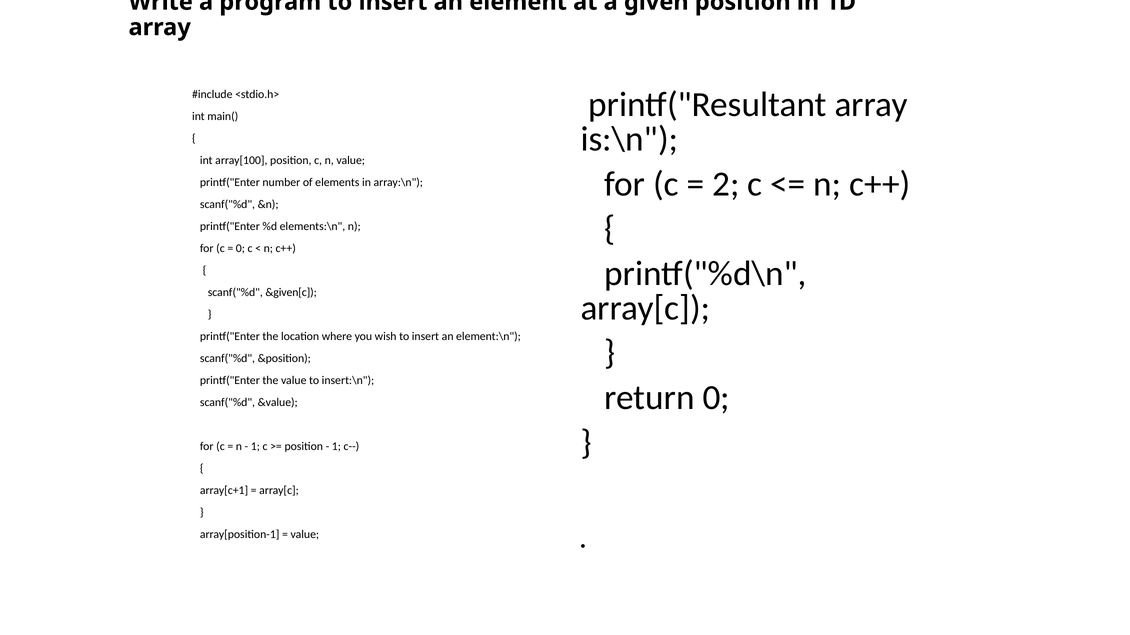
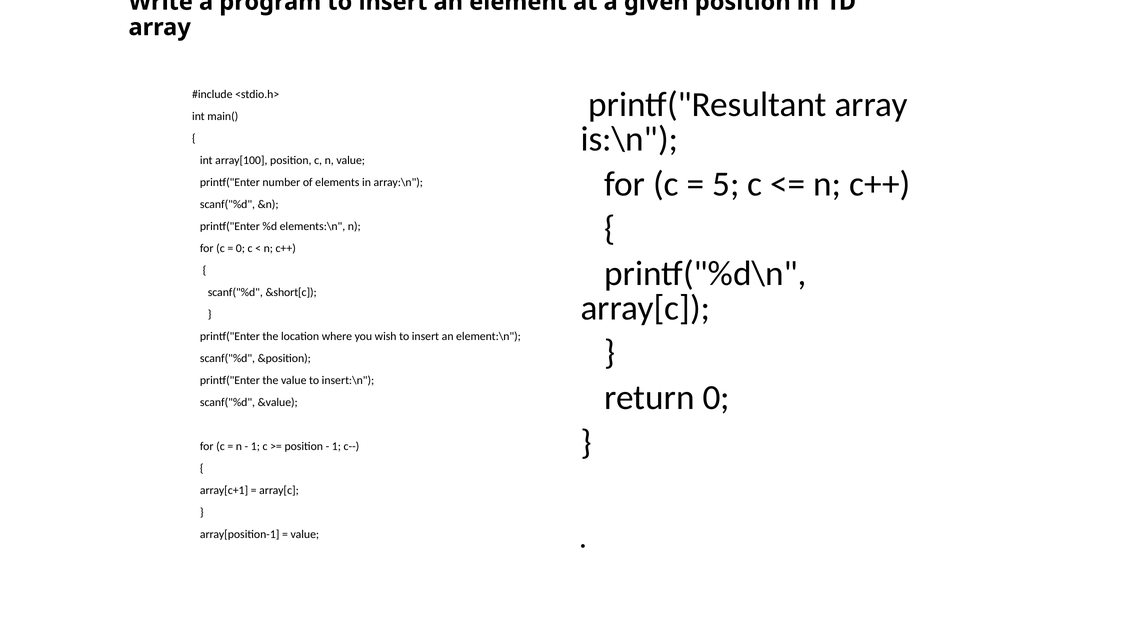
2: 2 -> 5
&given[c: &given[c -> &short[c
